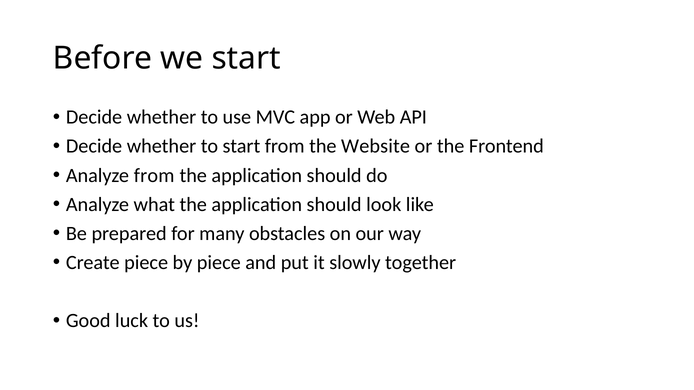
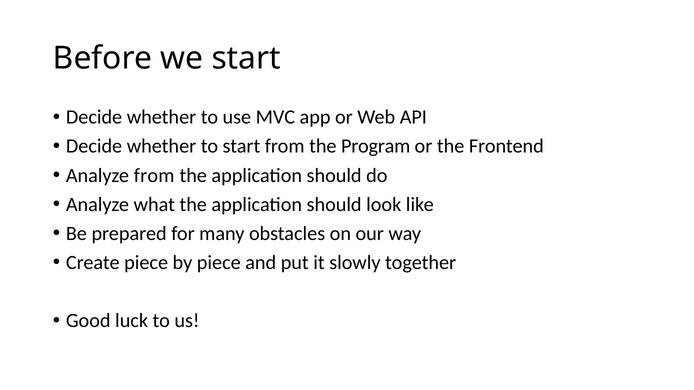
Website: Website -> Program
